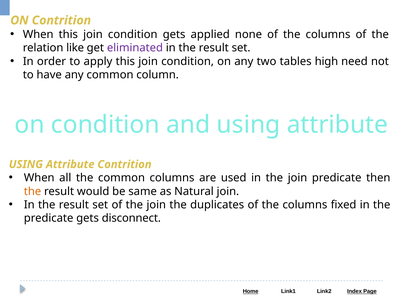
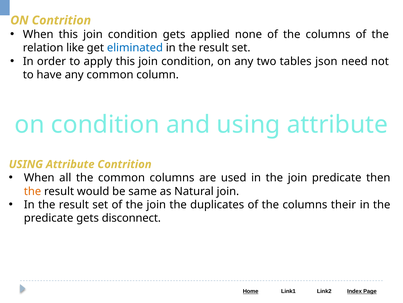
eliminated colour: purple -> blue
high: high -> json
fixed: fixed -> their
